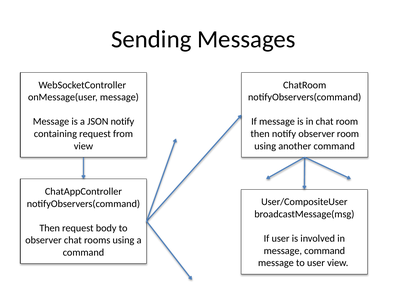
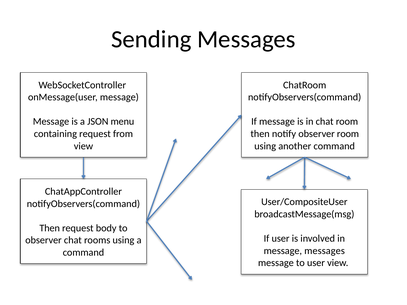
JSON notify: notify -> menu
message command: command -> messages
